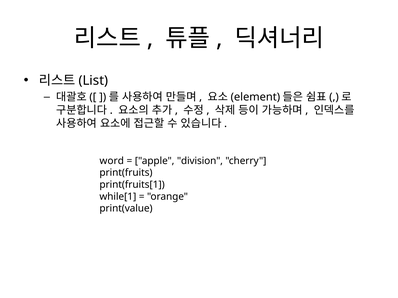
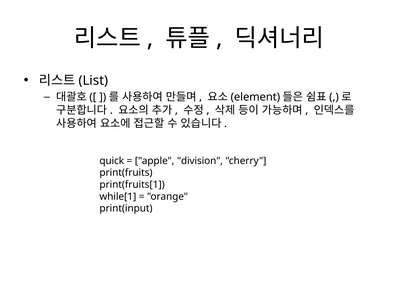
word: word -> quick
print(value: print(value -> print(input
